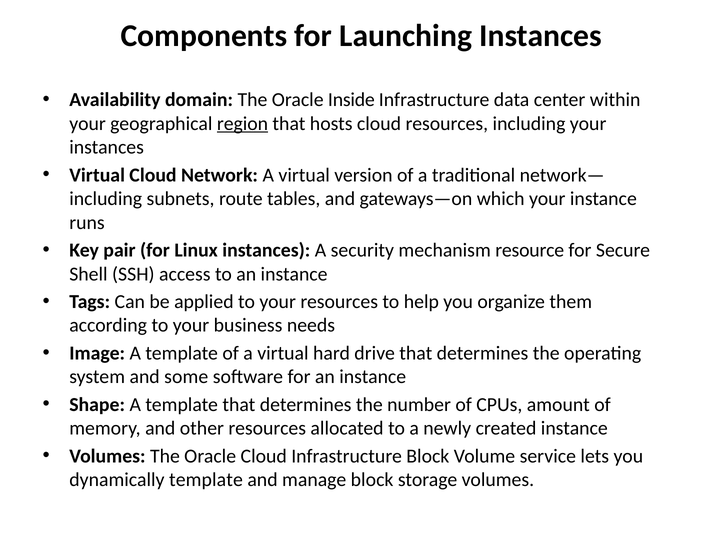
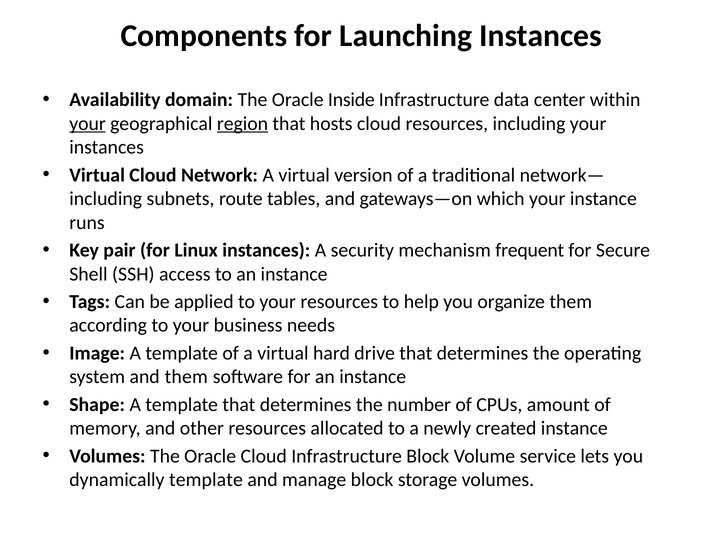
your at (88, 123) underline: none -> present
resource: resource -> frequent
and some: some -> them
